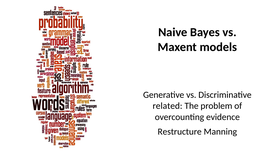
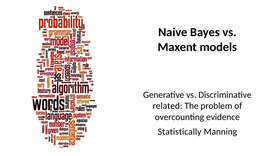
Restructure: Restructure -> Statistically
